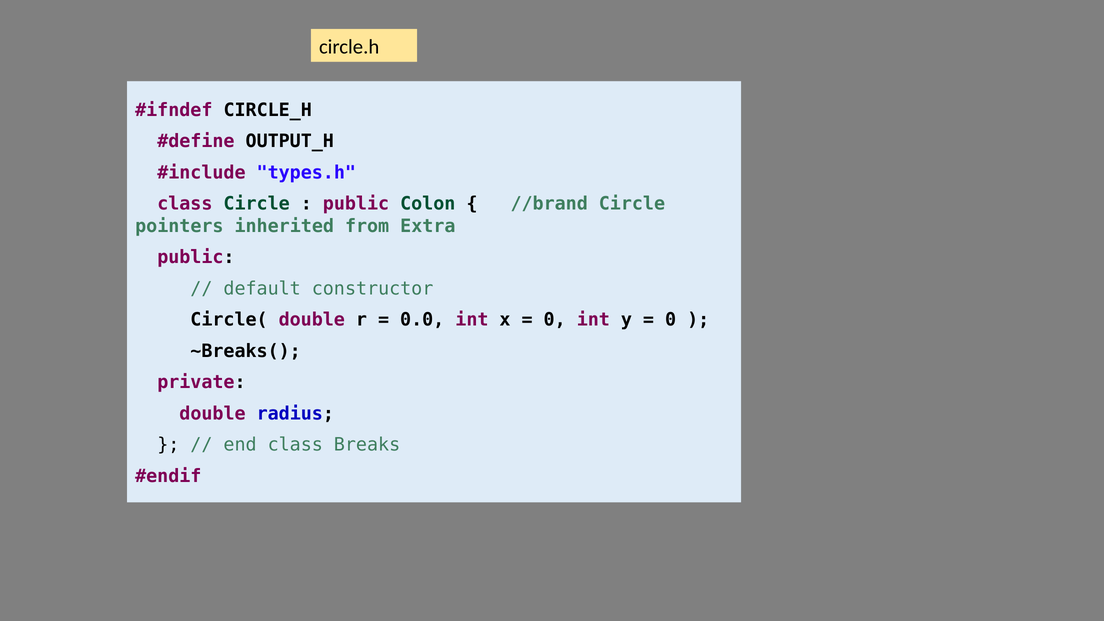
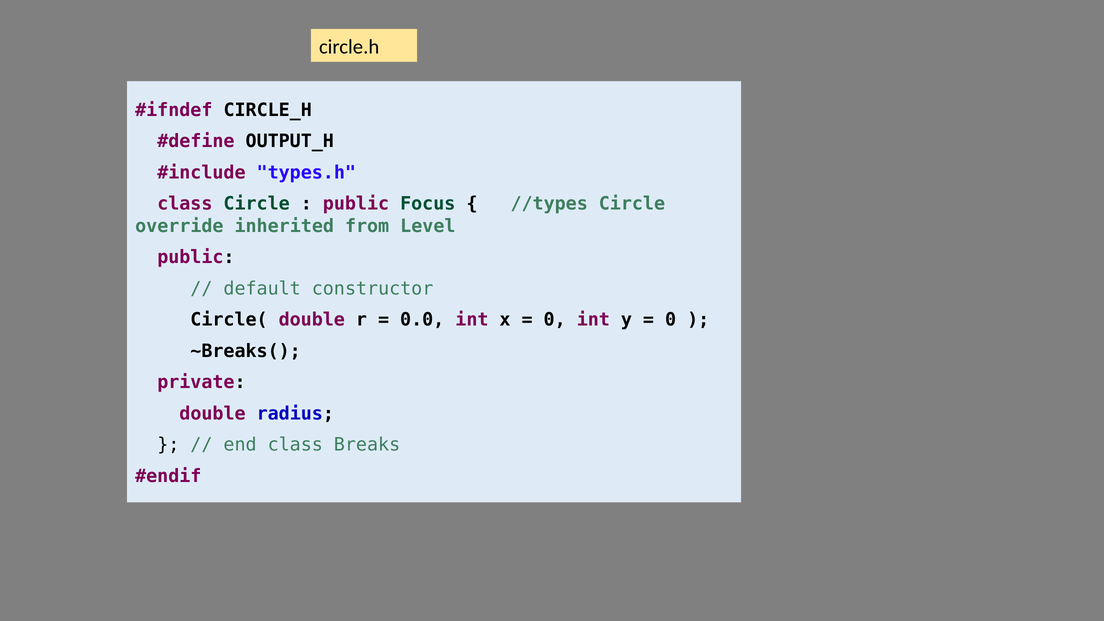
Colon: Colon -> Focus
//brand: //brand -> //types
pointers: pointers -> override
Extra: Extra -> Level
